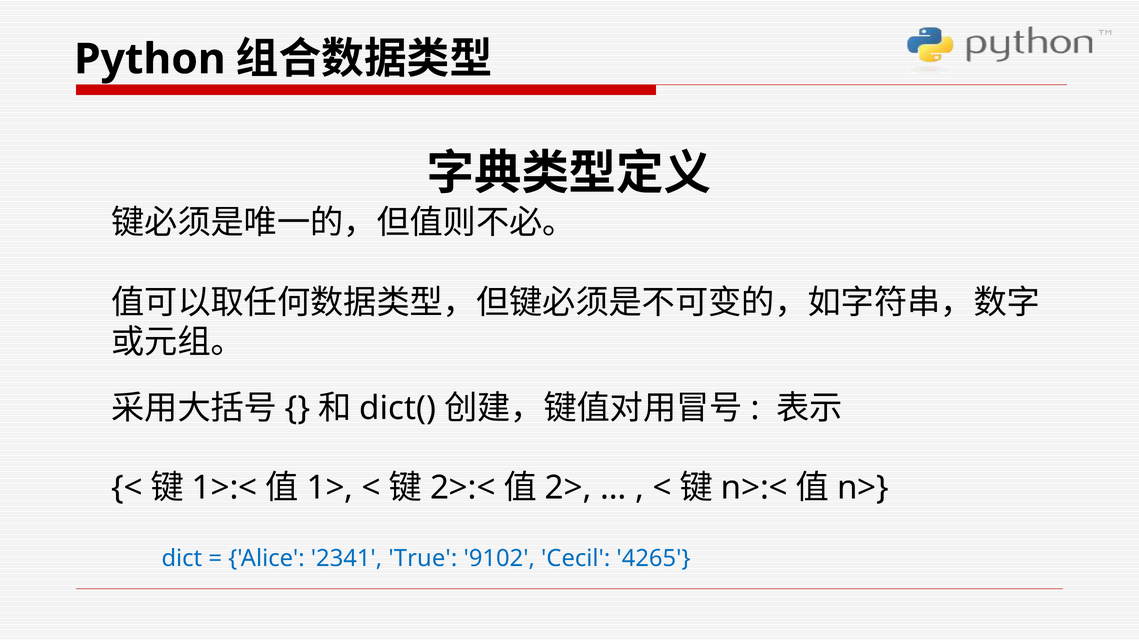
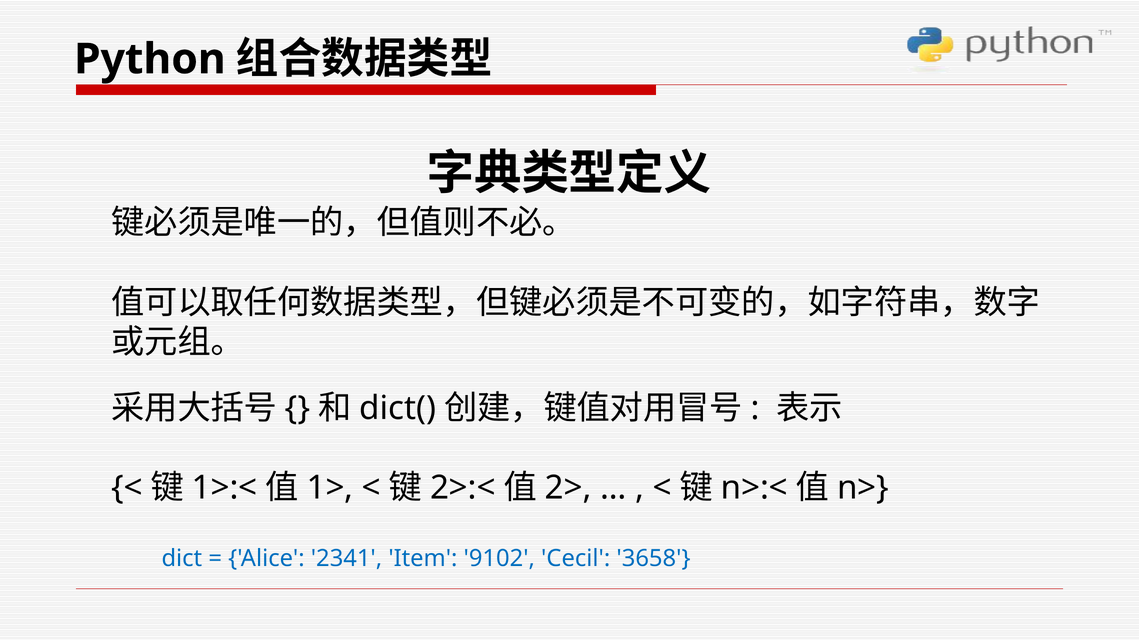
True: True -> Item
4265: 4265 -> 3658
